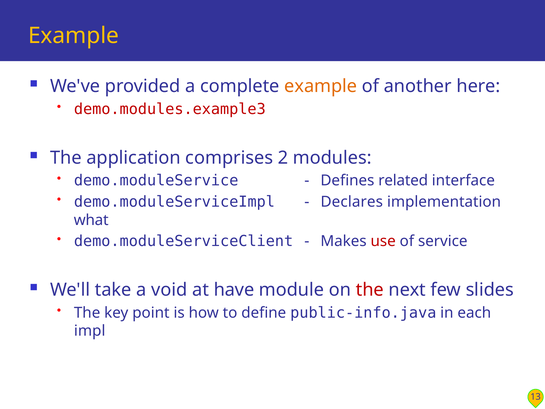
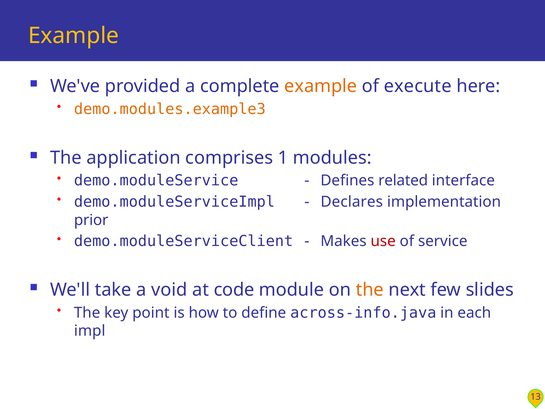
another: another -> execute
demo.modules.example3 colour: red -> orange
2: 2 -> 1
what: what -> prior
have: have -> code
the at (370, 290) colour: red -> orange
public-info.java: public-info.java -> across-info.java
